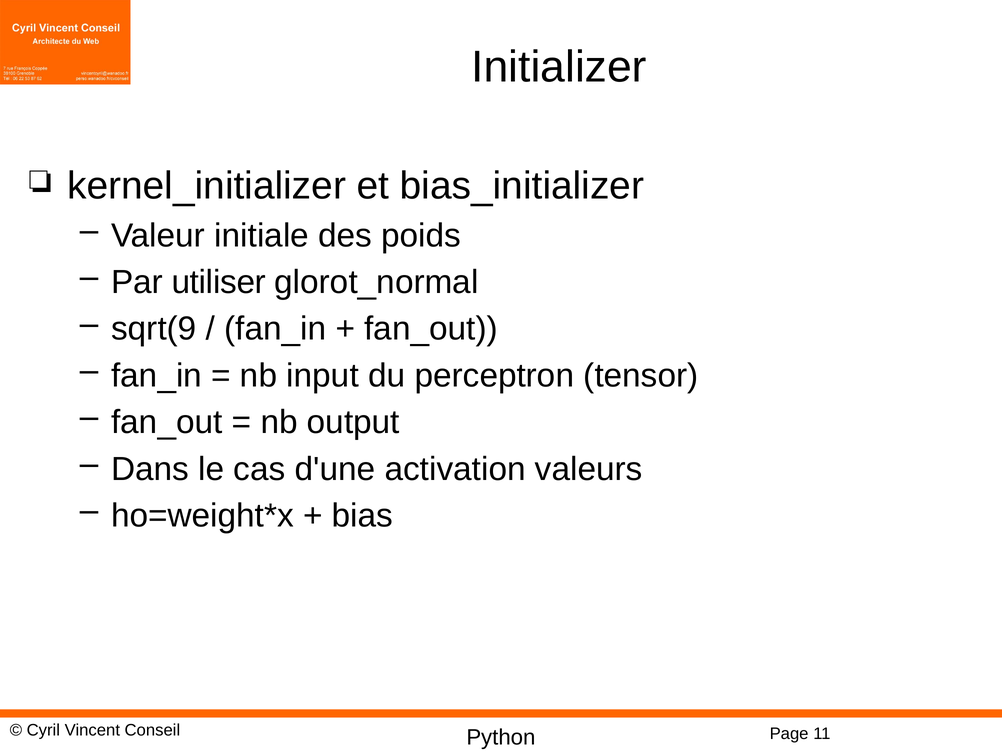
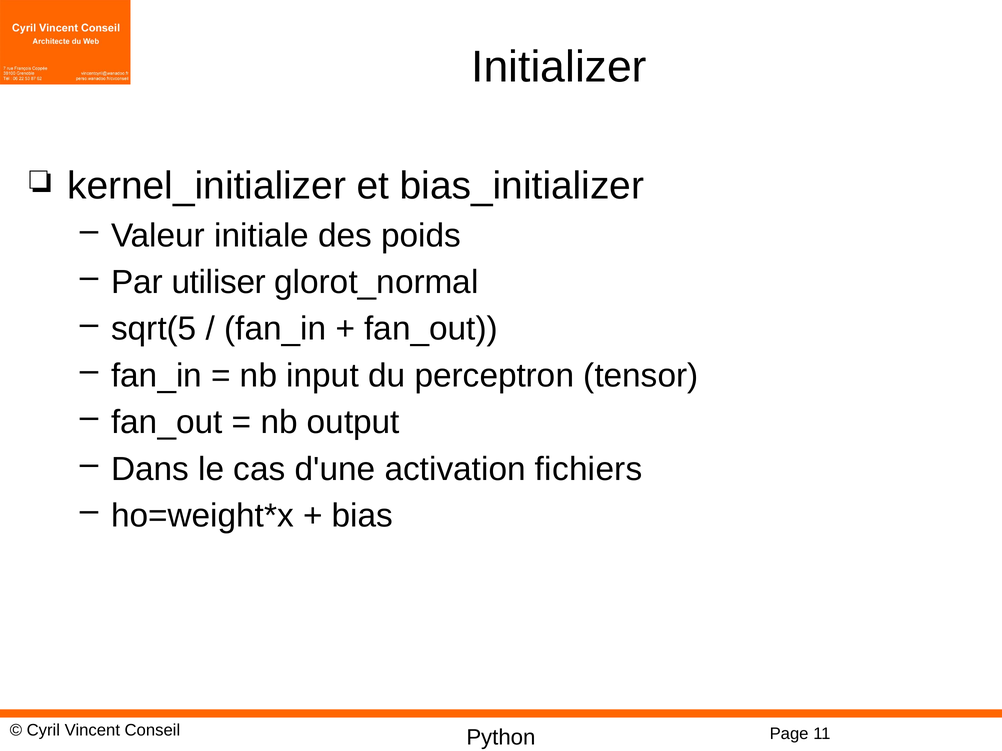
sqrt(9: sqrt(9 -> sqrt(5
valeurs: valeurs -> fichiers
